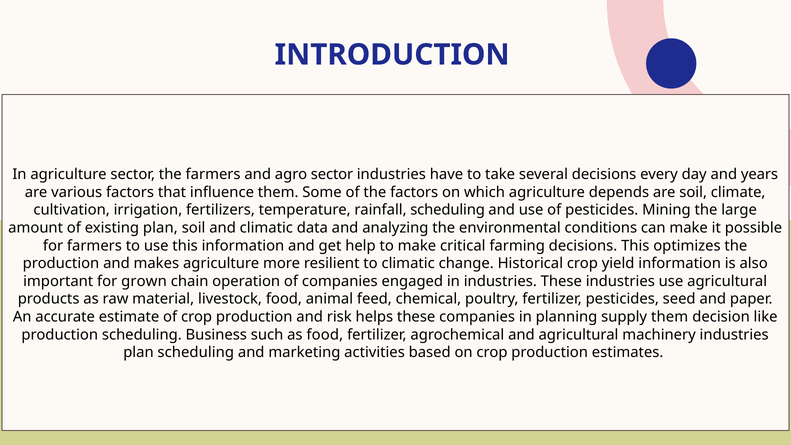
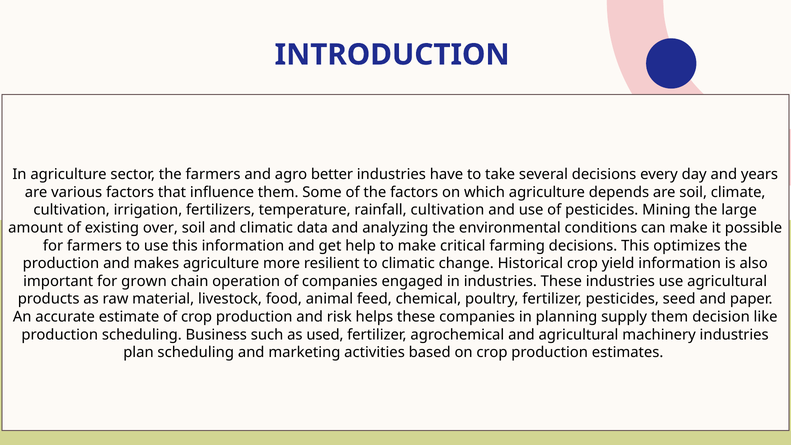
agro sector: sector -> better
rainfall scheduling: scheduling -> cultivation
existing plan: plan -> over
as food: food -> used
